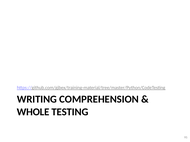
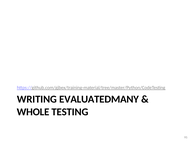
COMPREHENSION: COMPREHENSION -> EVALUATEDMANY
